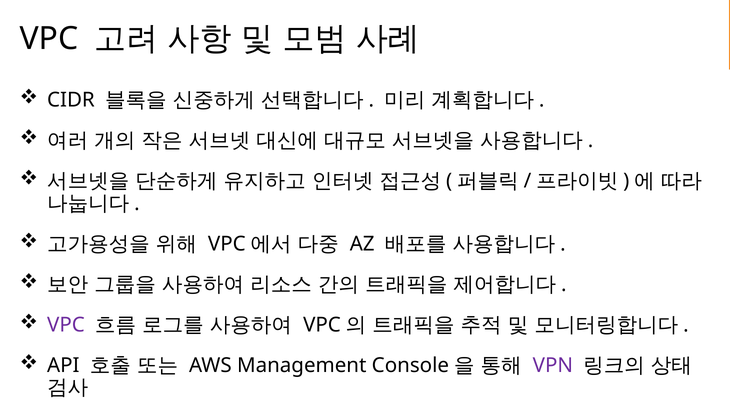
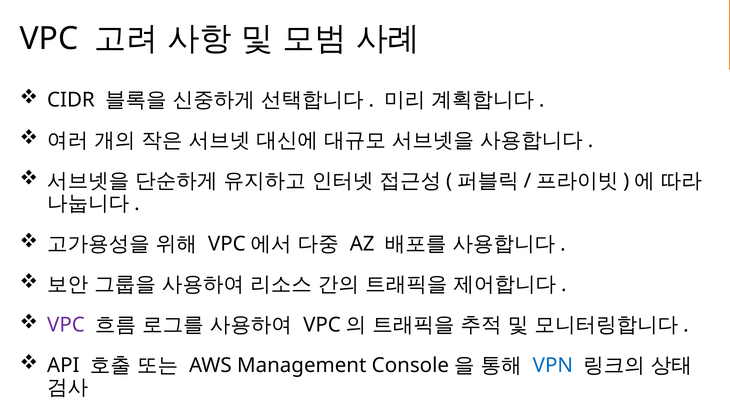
VPN colour: purple -> blue
